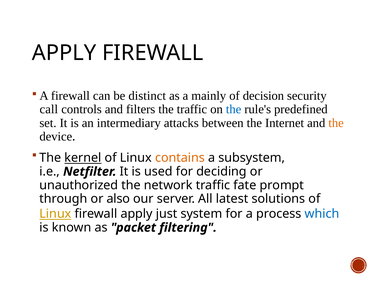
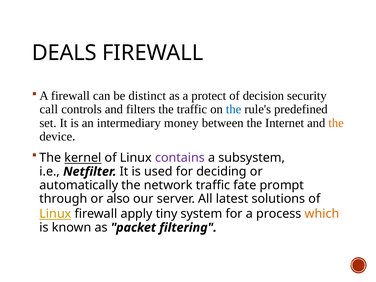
APPLY at (64, 53): APPLY -> DEALS
mainly: mainly -> protect
attacks: attacks -> money
contains colour: orange -> purple
unauthorized: unauthorized -> automatically
just: just -> tiny
which colour: blue -> orange
